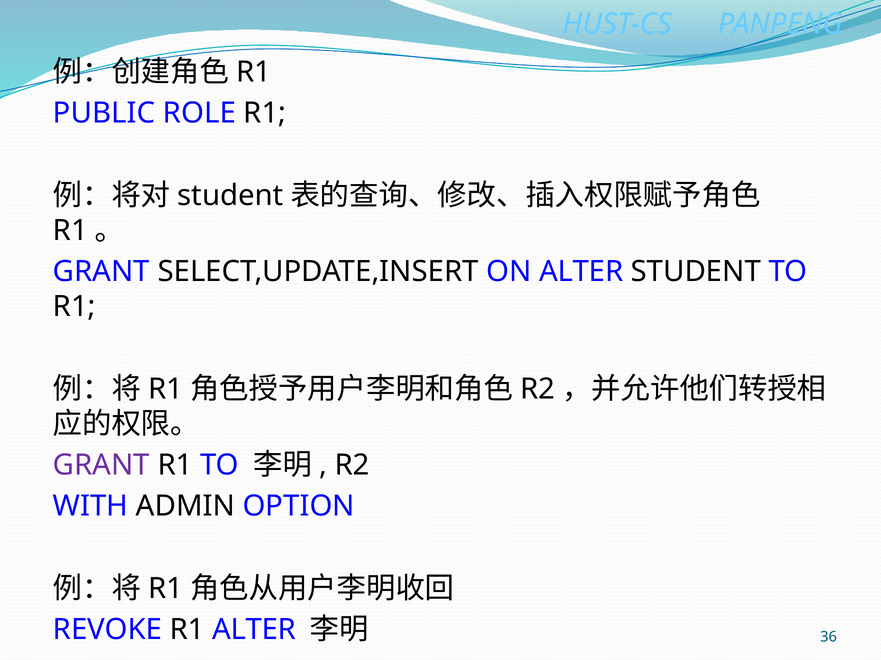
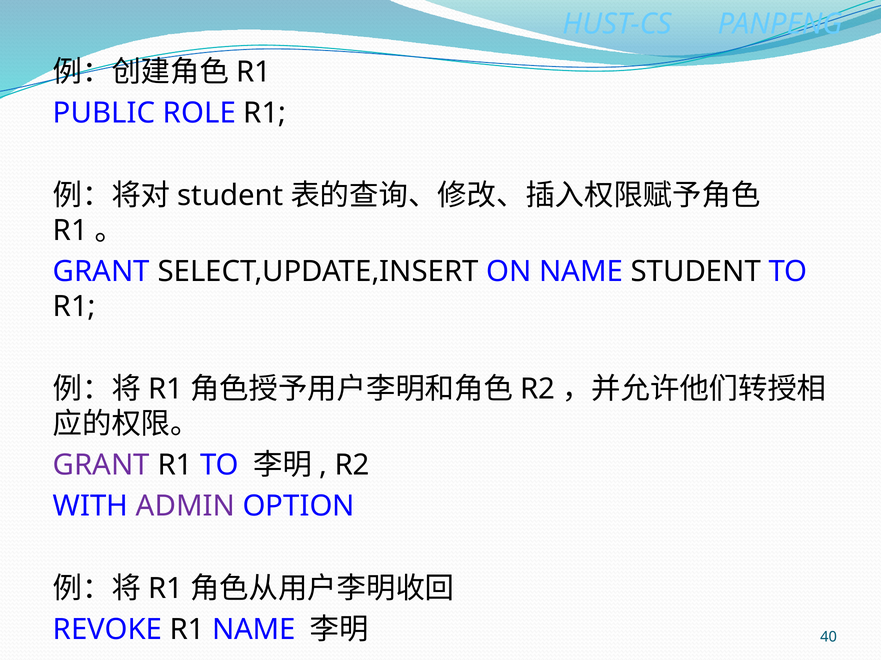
ON ALTER: ALTER -> NAME
ADMIN colour: black -> purple
R1 ALTER: ALTER -> NAME
36: 36 -> 40
